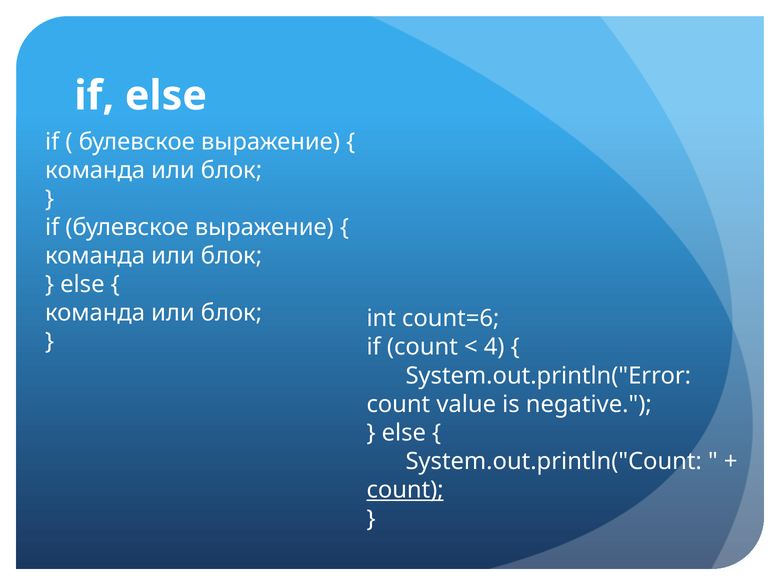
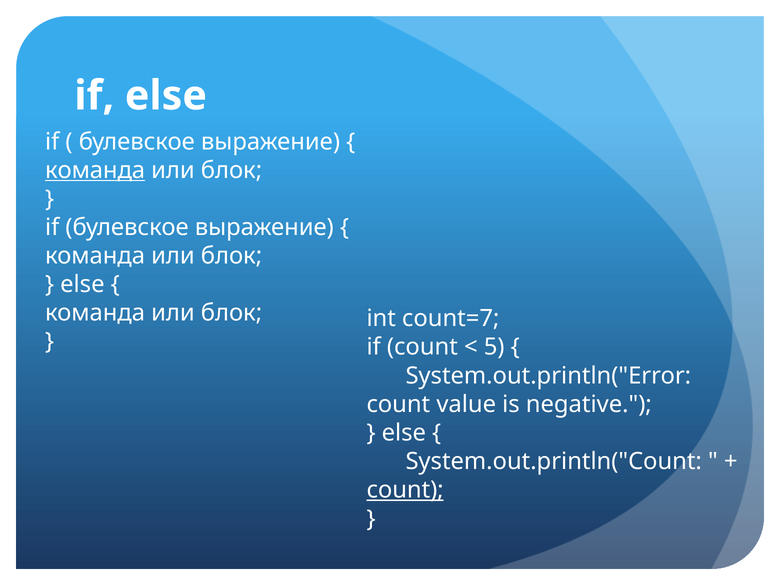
команда at (95, 170) underline: none -> present
count=6: count=6 -> count=7
4: 4 -> 5
